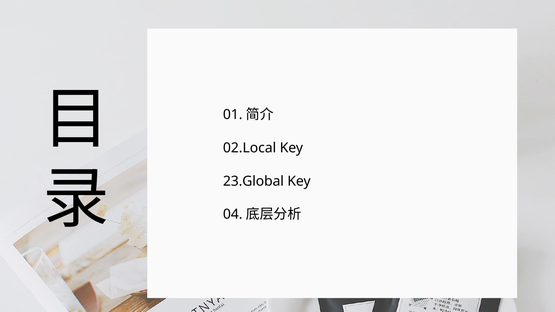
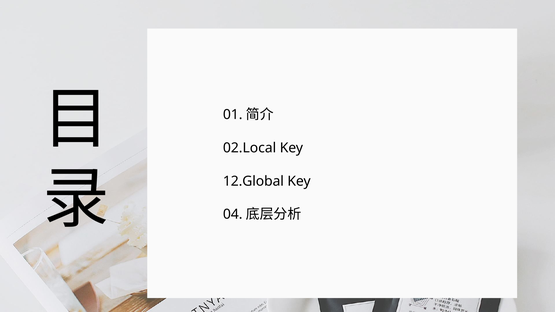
23.Global: 23.Global -> 12.Global
